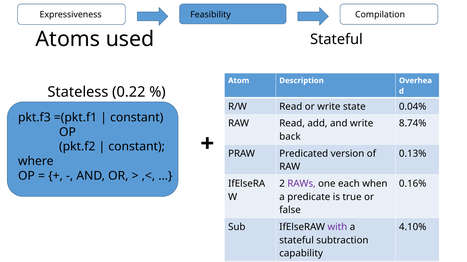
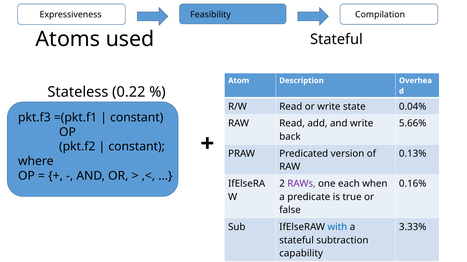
8.74%: 8.74% -> 5.66%
with colour: purple -> blue
4.10%: 4.10% -> 3.33%
